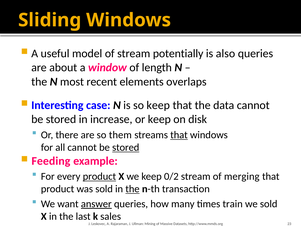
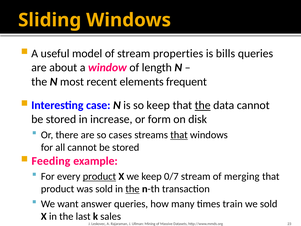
potentially: potentially -> properties
also: also -> bills
overlaps: overlaps -> frequent
the at (203, 105) underline: none -> present
or keep: keep -> form
them: them -> cases
stored at (126, 147) underline: present -> none
0/2: 0/2 -> 0/7
answer underline: present -> none
